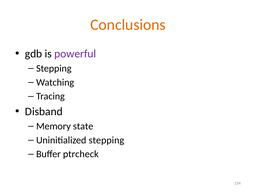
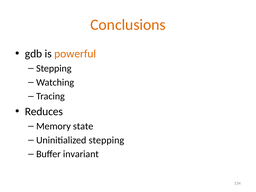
powerful colour: purple -> orange
Disband: Disband -> Reduces
ptrcheck: ptrcheck -> invariant
